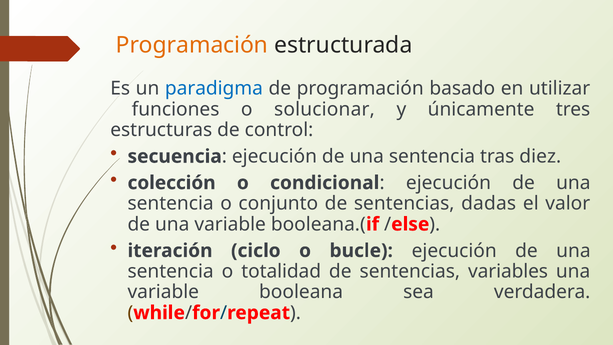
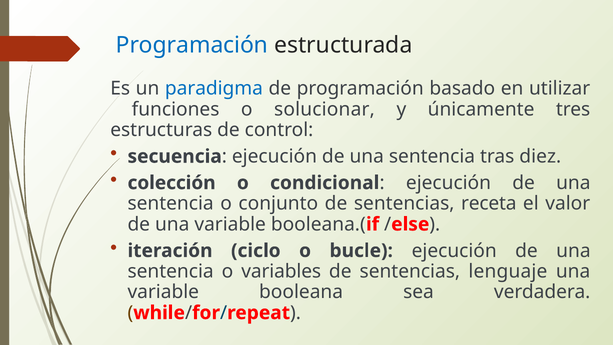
Programación at (192, 45) colour: orange -> blue
dadas: dadas -> receta
totalidad: totalidad -> variables
variables: variables -> lenguaje
